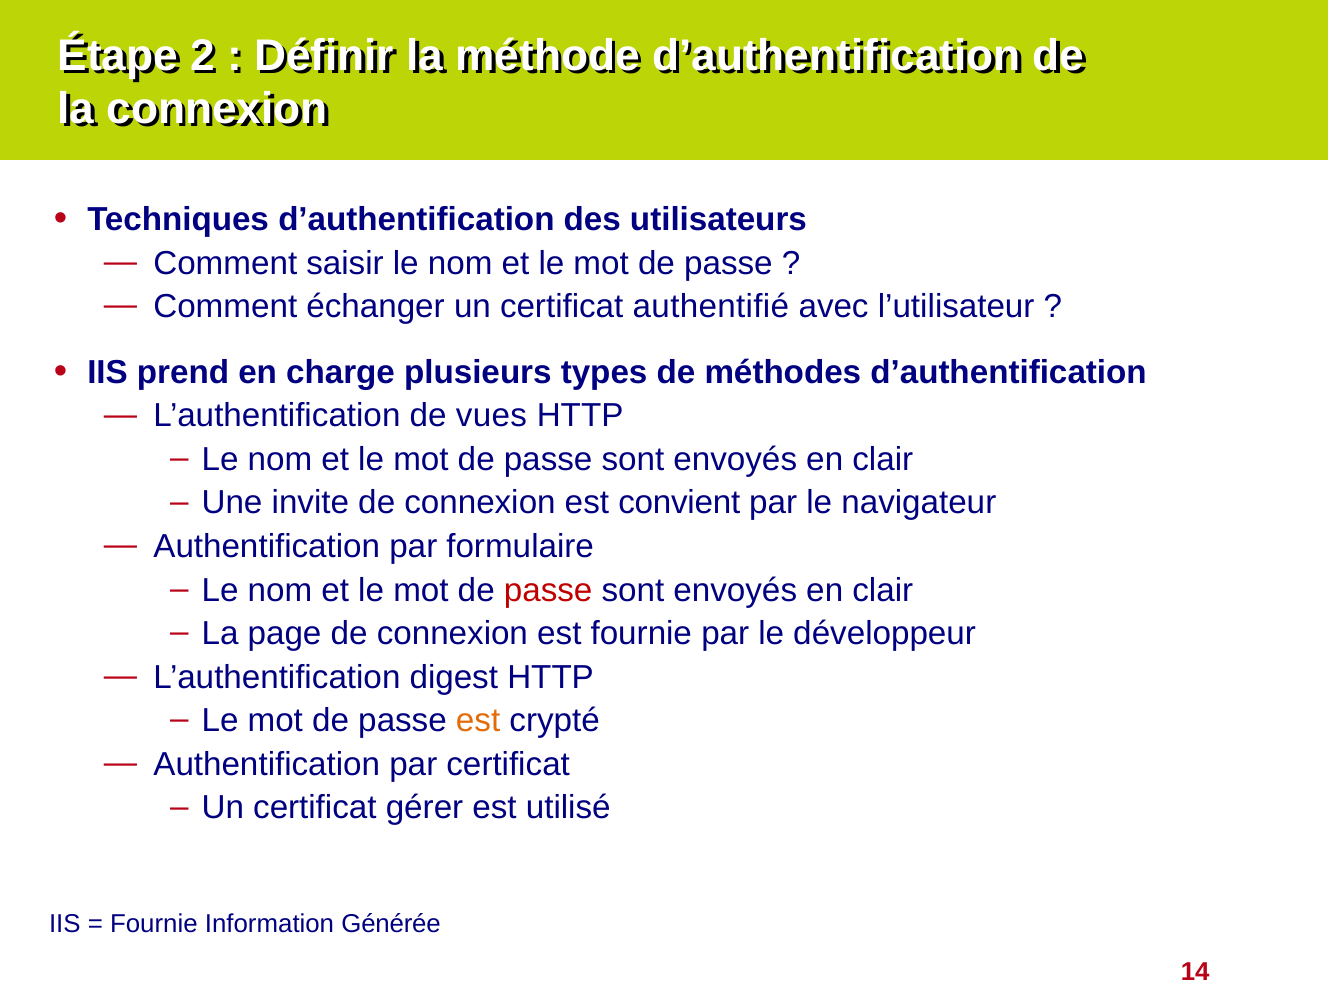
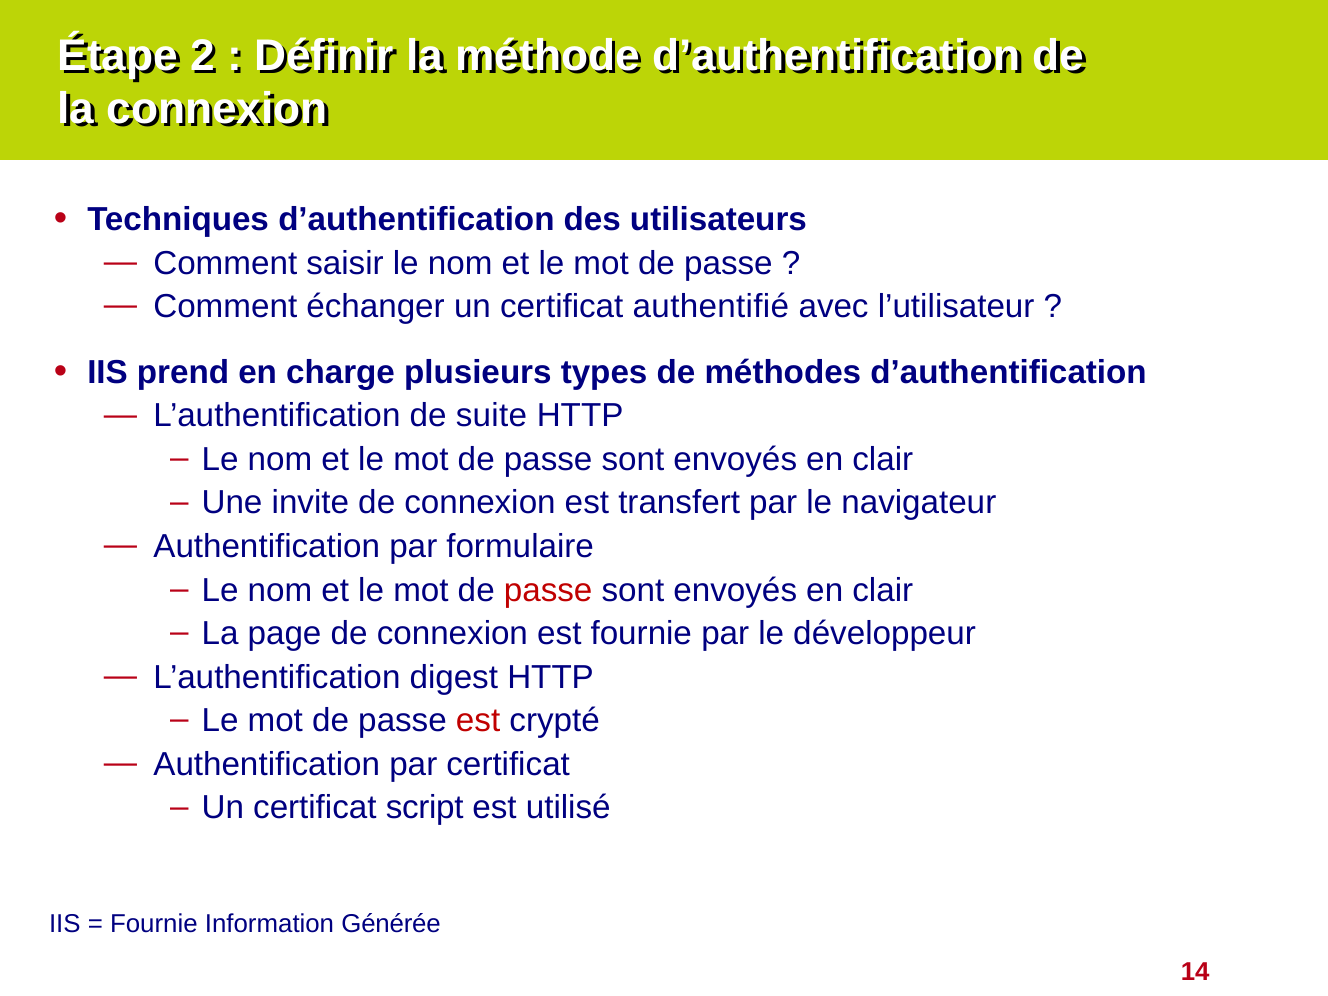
vues: vues -> suite
convient: convient -> transfert
est at (478, 721) colour: orange -> red
gérer: gérer -> script
